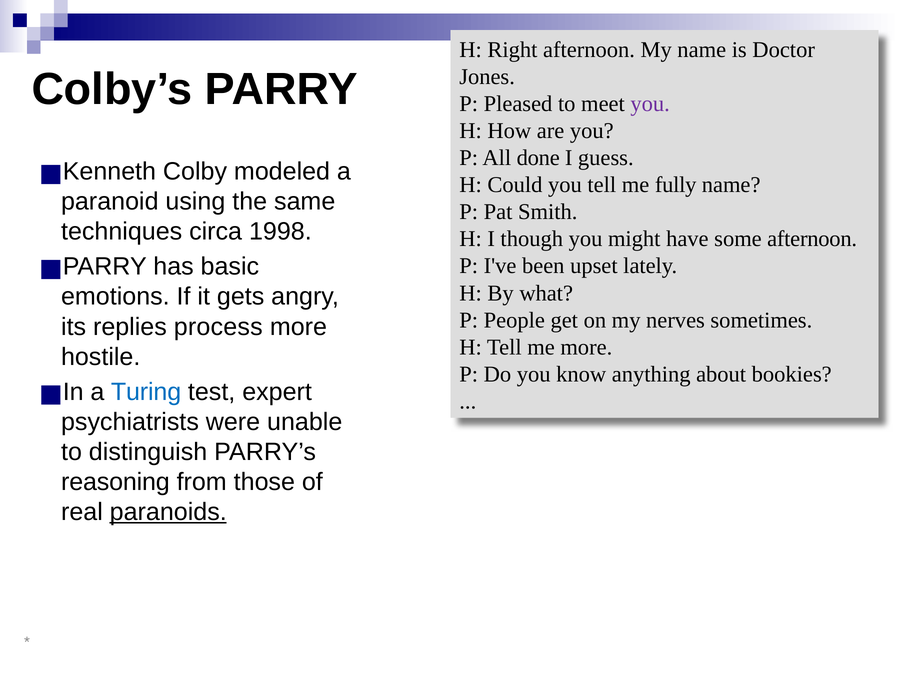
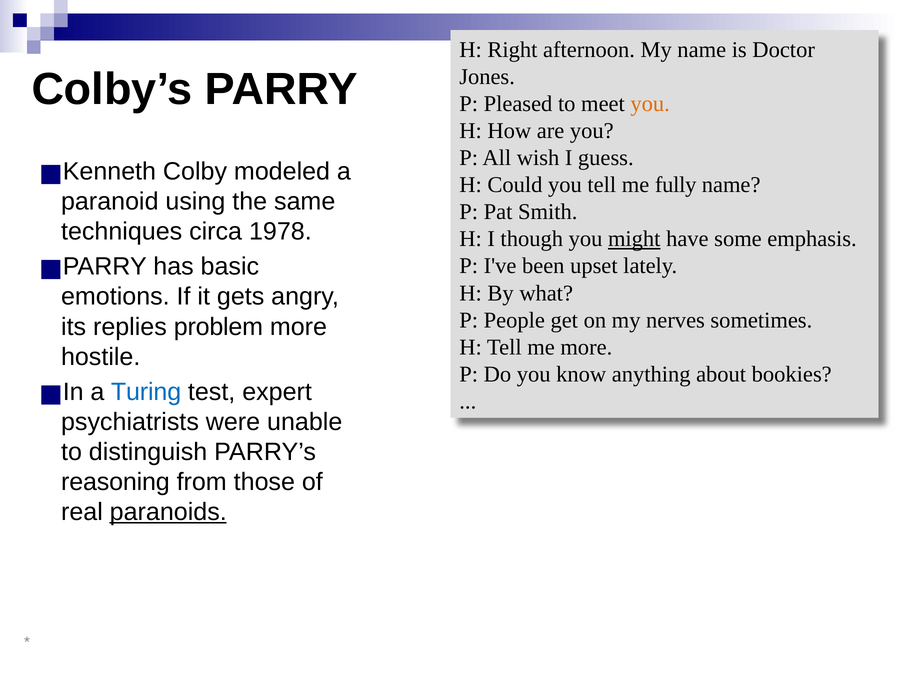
you at (650, 104) colour: purple -> orange
done: done -> wish
1998: 1998 -> 1978
might underline: none -> present
some afternoon: afternoon -> emphasis
process: process -> problem
